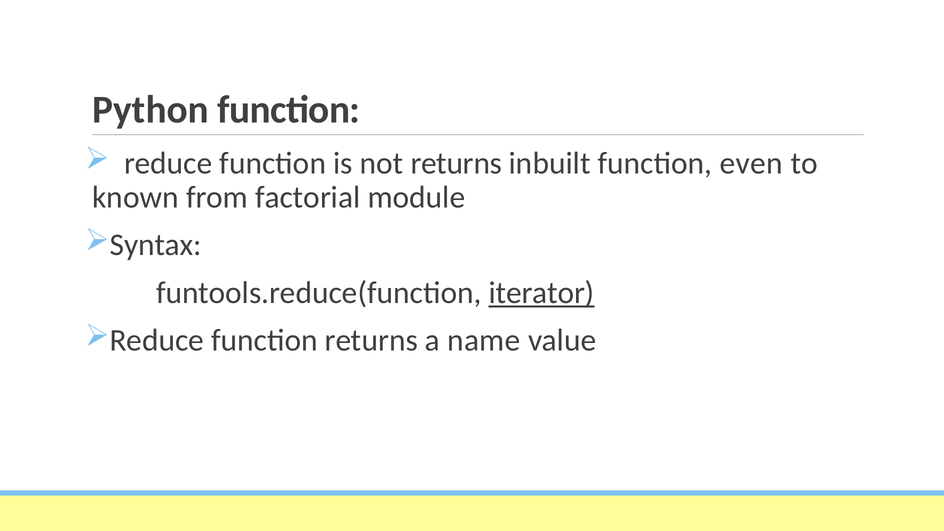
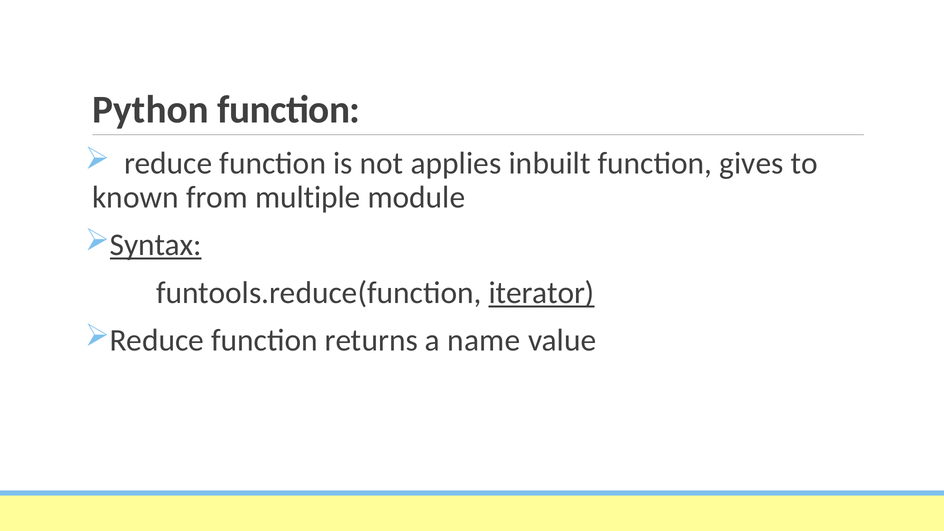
not returns: returns -> applies
even: even -> gives
factorial: factorial -> multiple
Syntax underline: none -> present
